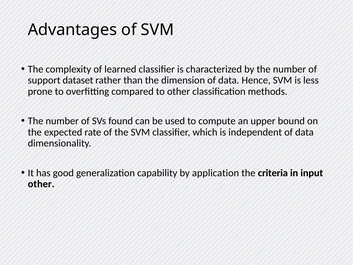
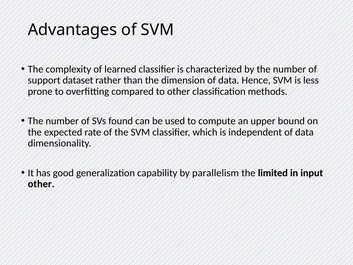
application: application -> parallelism
criteria: criteria -> limited
